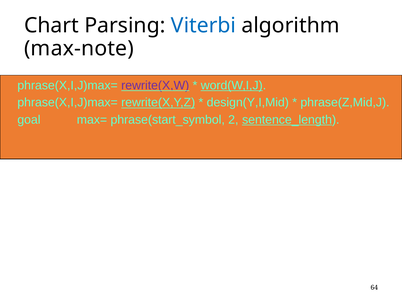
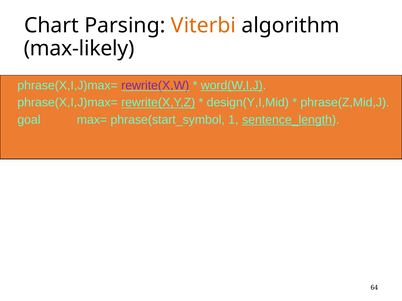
Viterbi colour: blue -> orange
max-note: max-note -> max-likely
2: 2 -> 1
